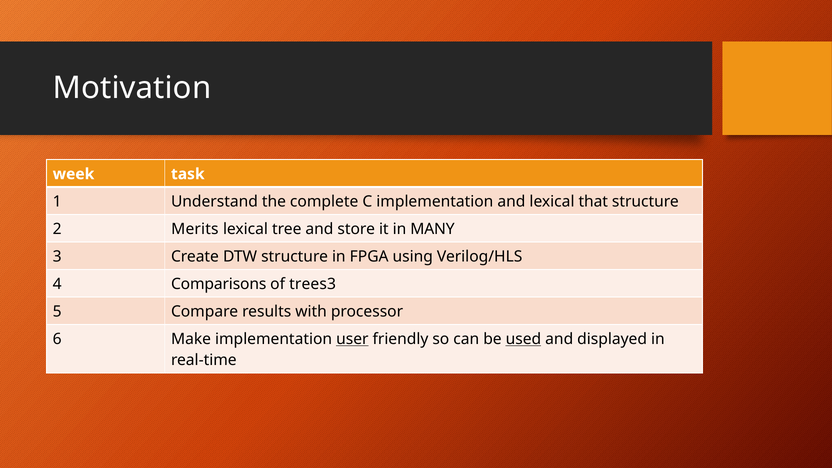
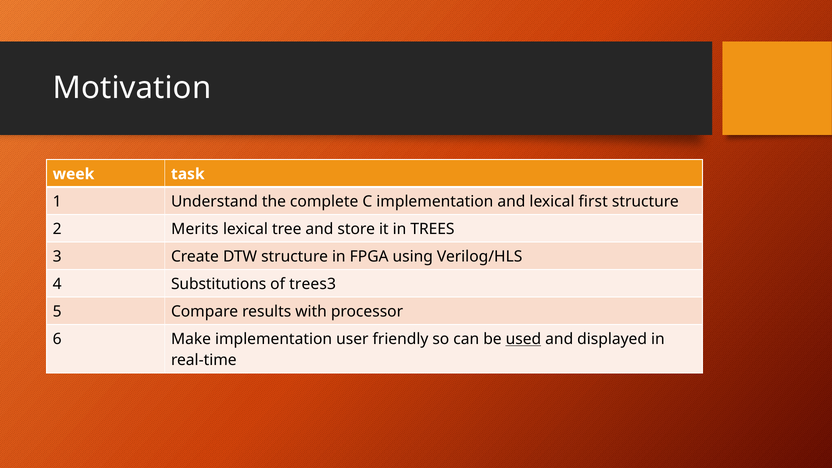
that: that -> first
MANY: MANY -> TREES
Comparisons: Comparisons -> Substitutions
user underline: present -> none
